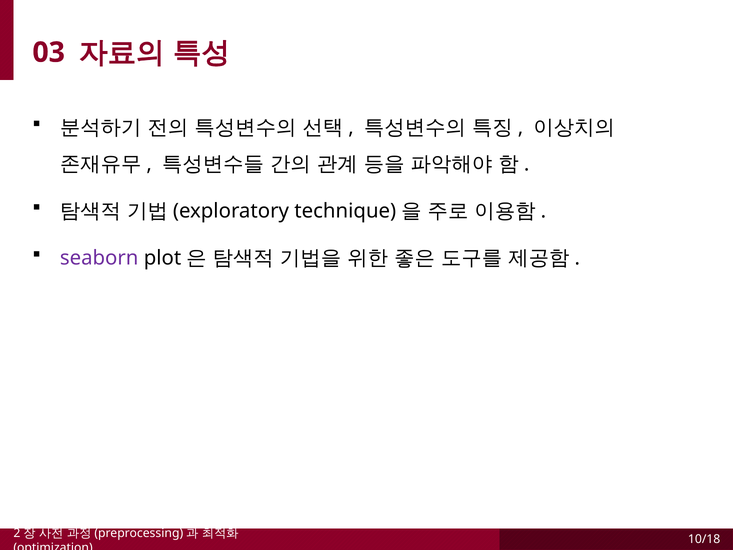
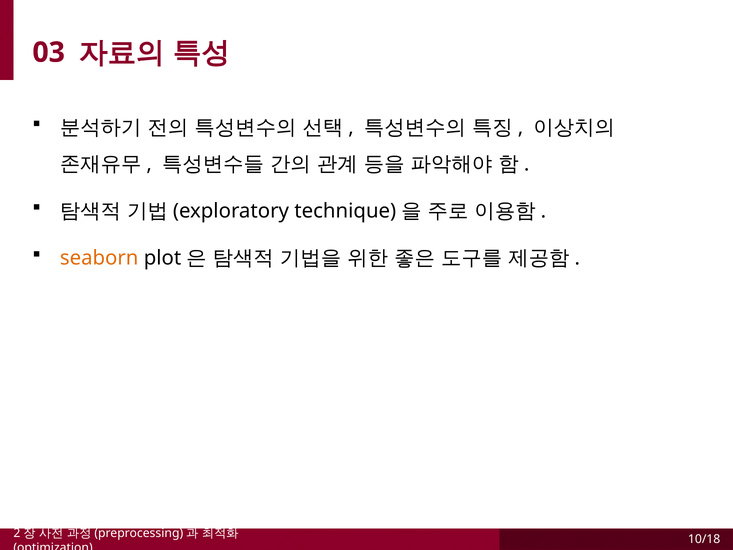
seaborn colour: purple -> orange
